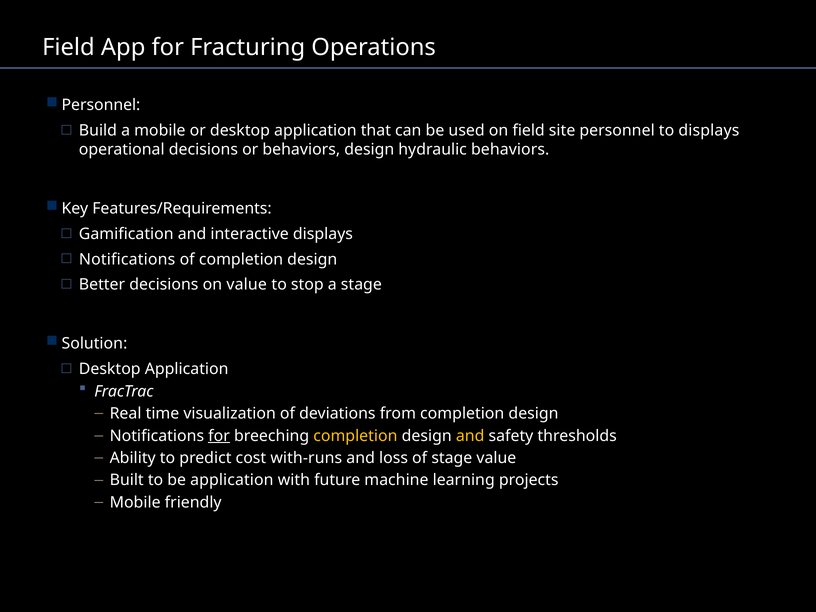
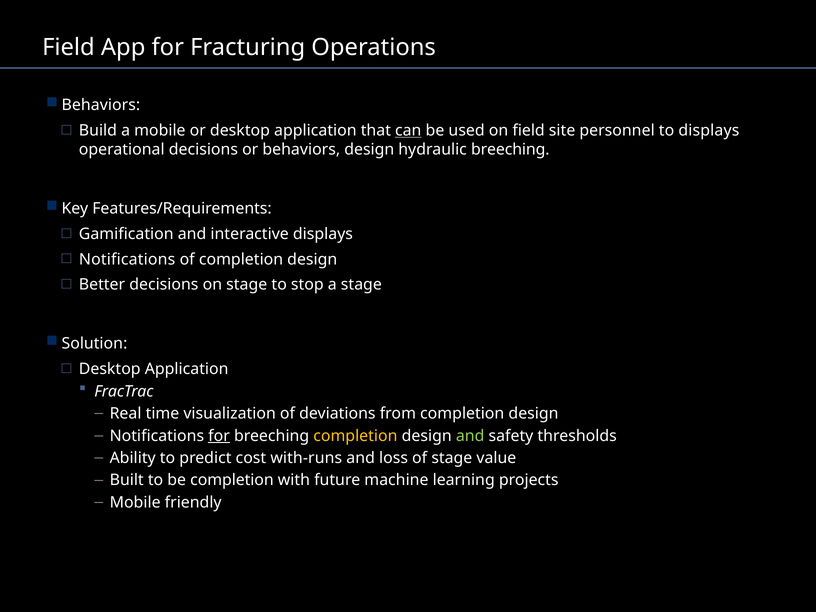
Personnel at (101, 105): Personnel -> Behaviors
can underline: none -> present
hydraulic behaviors: behaviors -> breeching
on value: value -> stage
and at (470, 436) colour: yellow -> light green
be application: application -> completion
